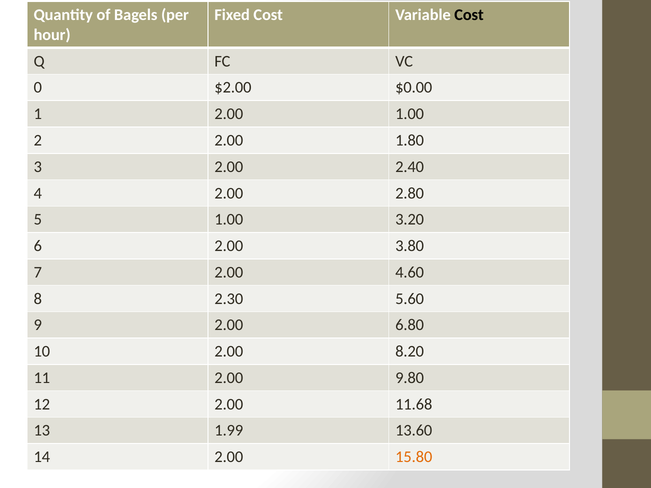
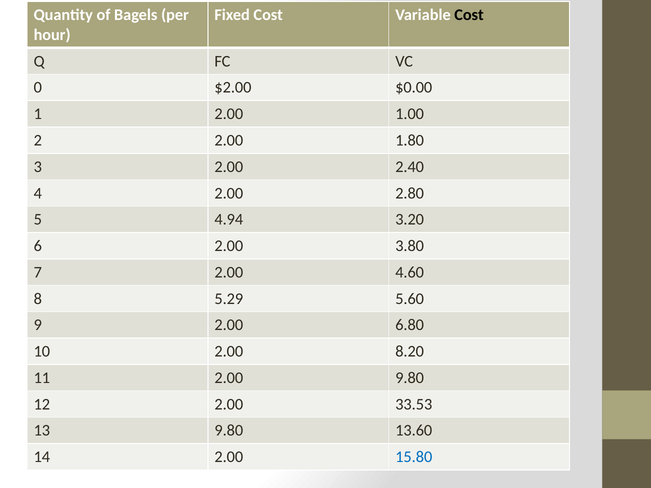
5 1.00: 1.00 -> 4.94
2.30: 2.30 -> 5.29
11.68: 11.68 -> 33.53
13 1.99: 1.99 -> 9.80
15.80 colour: orange -> blue
